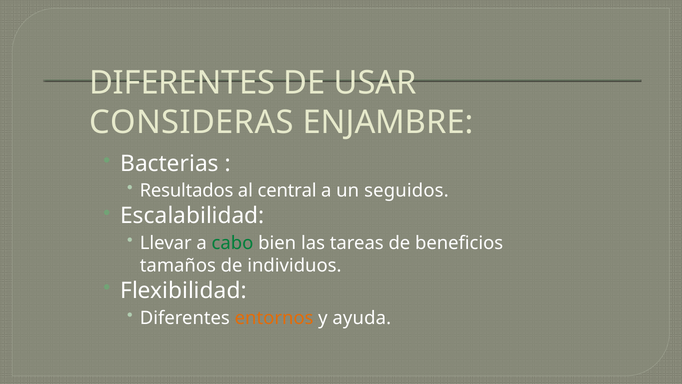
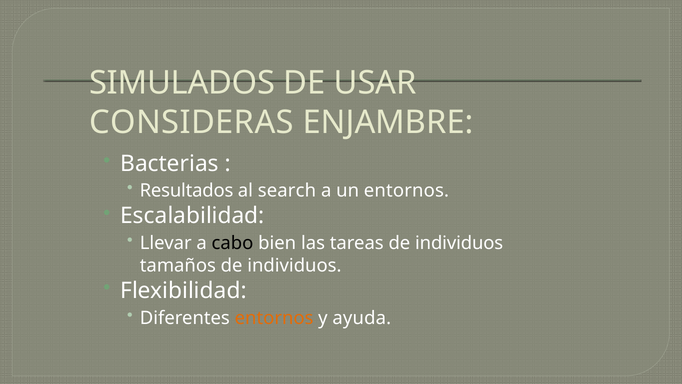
DIFERENTES at (182, 83): DIFERENTES -> SIMULADOS
central: central -> search
un seguidos: seguidos -> entornos
cabo colour: green -> black
tareas de beneficios: beneficios -> individuos
